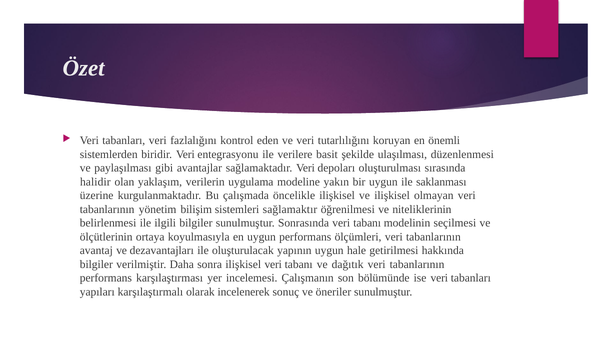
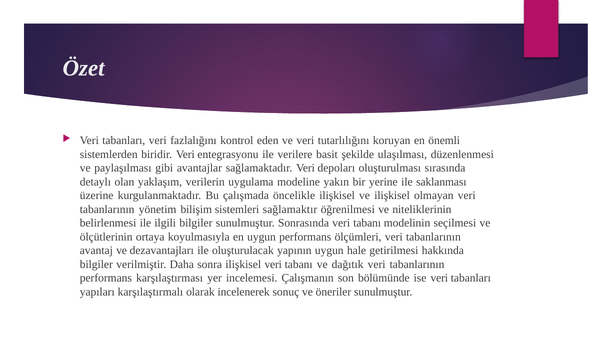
halidir: halidir -> detaylı
bir uygun: uygun -> yerine
